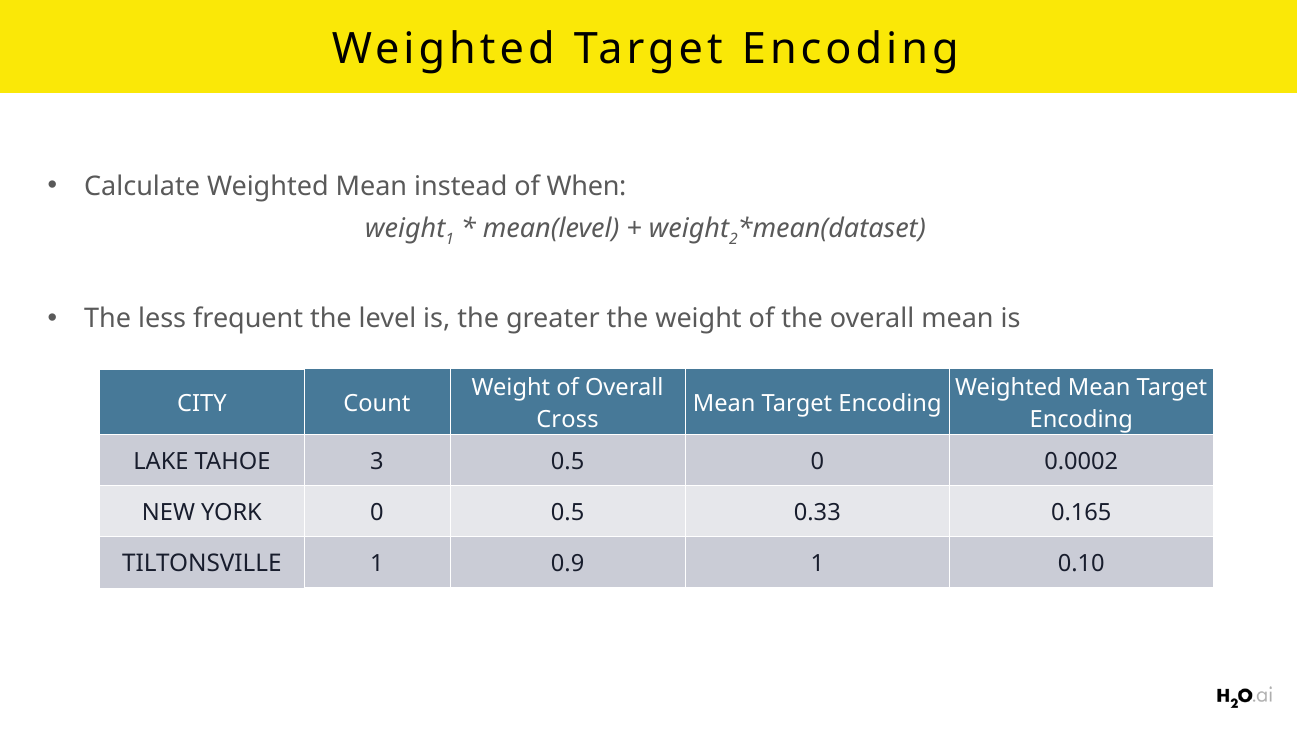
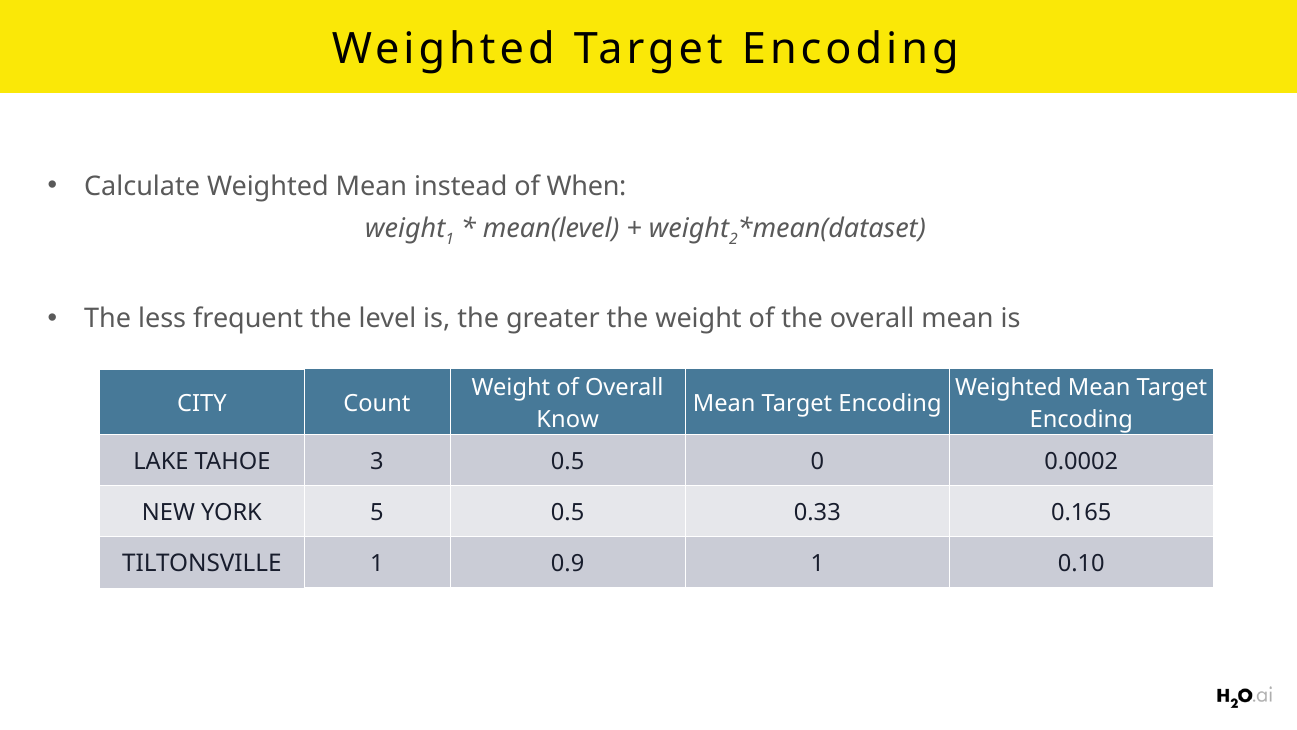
Cross: Cross -> Know
YORK 0: 0 -> 5
